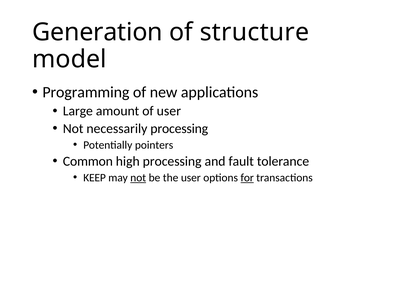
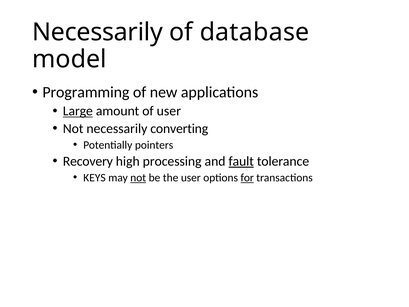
Generation at (97, 32): Generation -> Necessarily
structure: structure -> database
Large underline: none -> present
necessarily processing: processing -> converting
Common: Common -> Recovery
fault underline: none -> present
KEEP: KEEP -> KEYS
